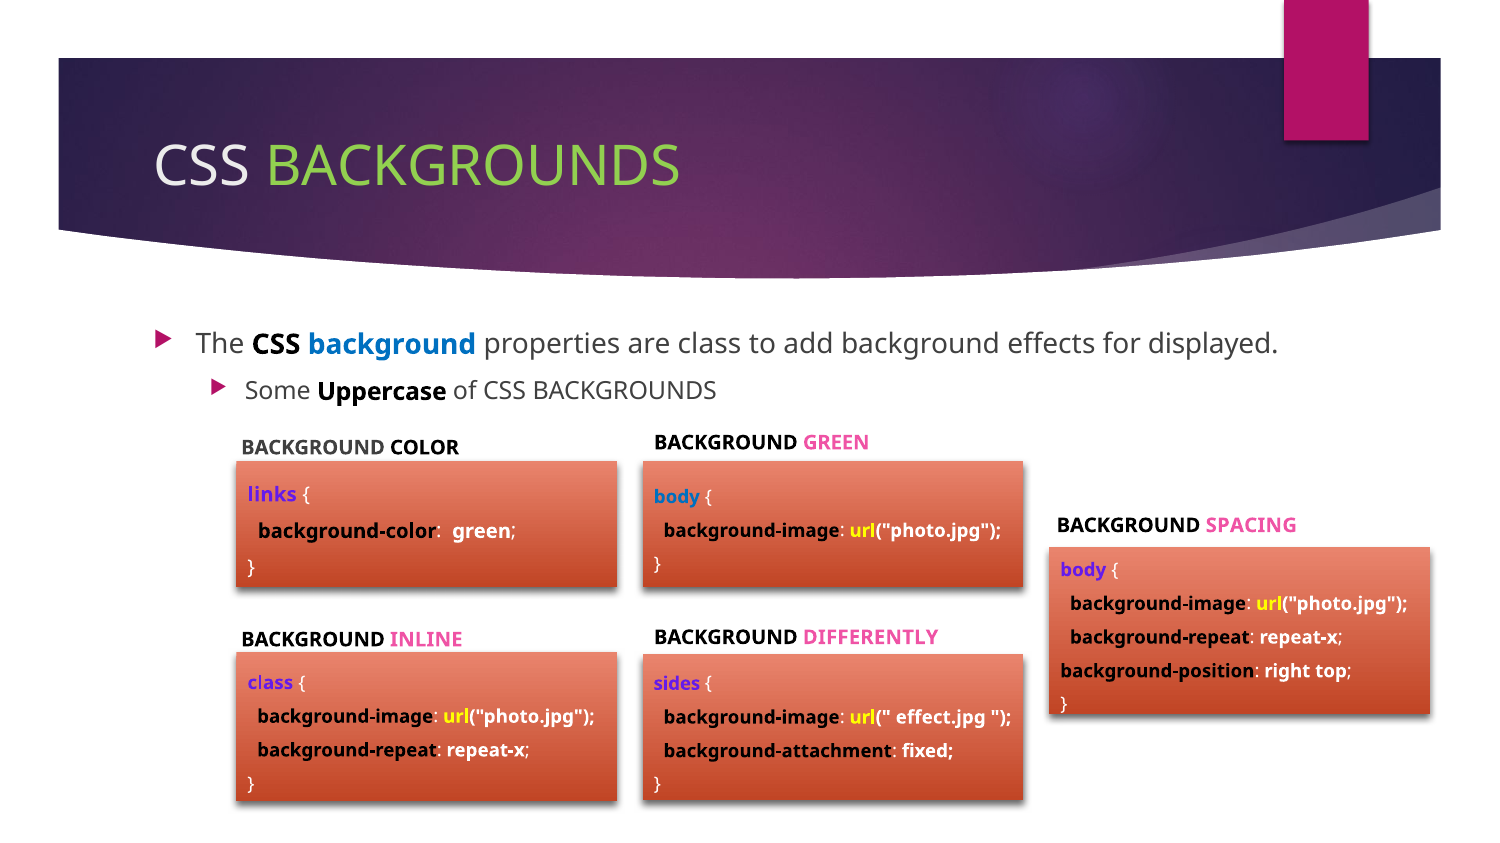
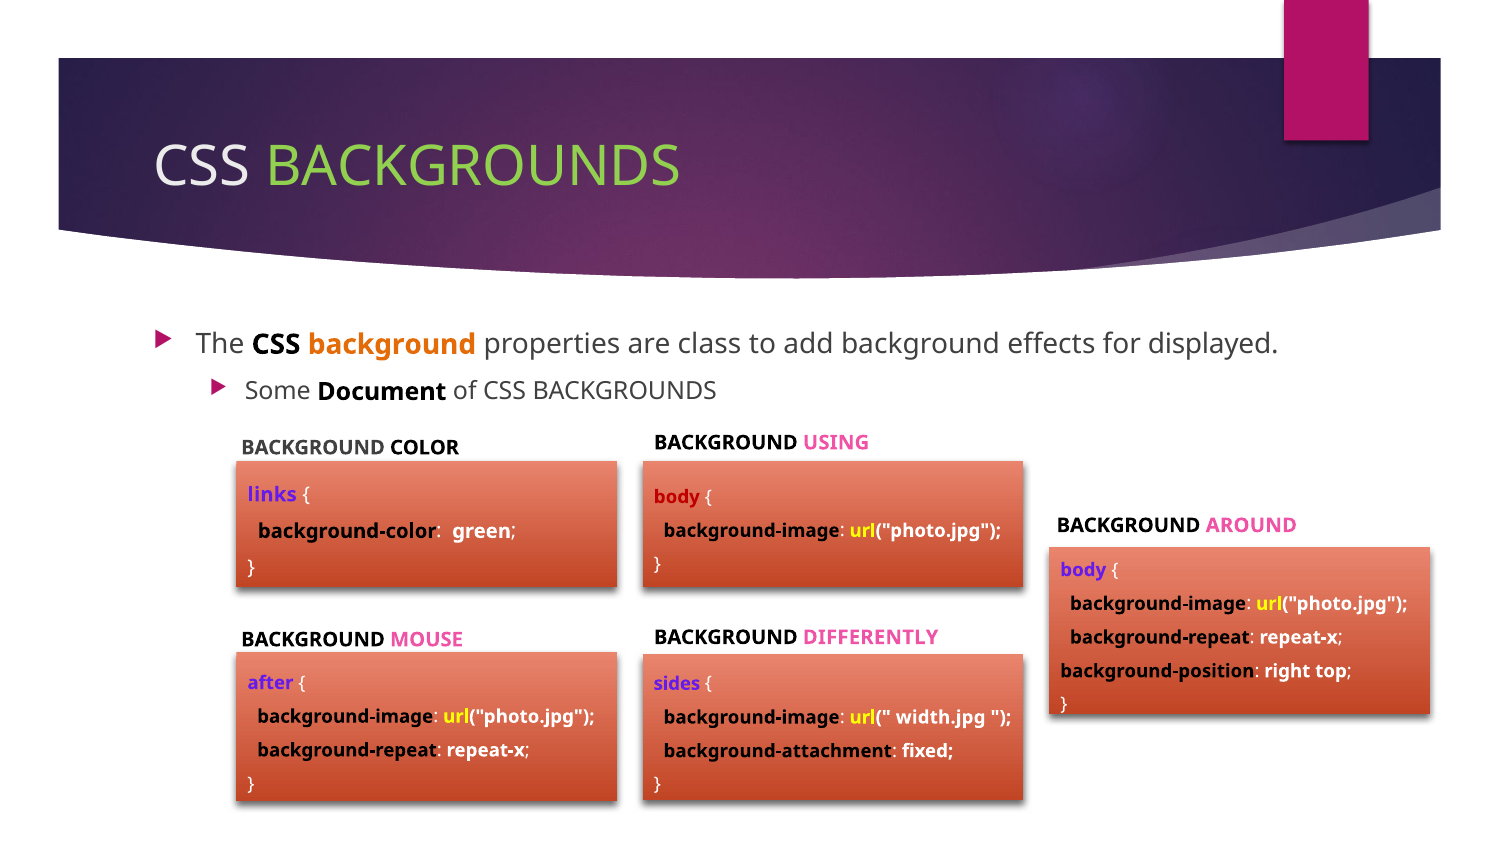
background at (392, 345) colour: blue -> orange
Uppercase: Uppercase -> Document
BACKGROUND GREEN: GREEN -> USING
body at (677, 497) colour: blue -> red
SPACING: SPACING -> AROUND
INLINE: INLINE -> MOUSE
class at (270, 683): class -> after
effect.jpg: effect.jpg -> width.jpg
